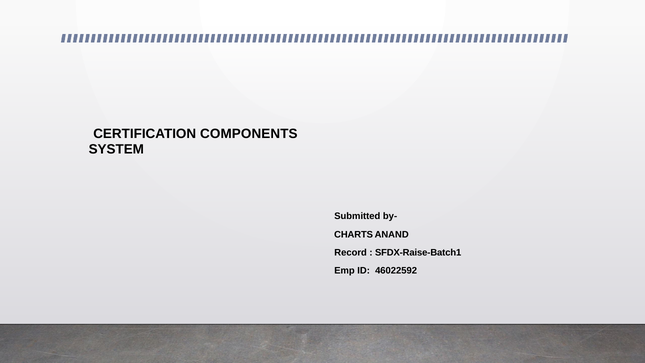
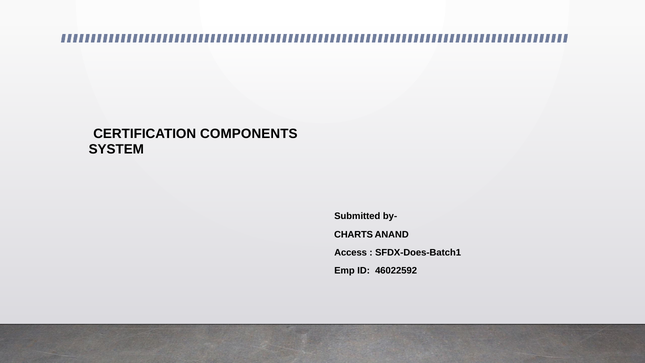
Record: Record -> Access
SFDX-Raise-Batch1: SFDX-Raise-Batch1 -> SFDX-Does-Batch1
